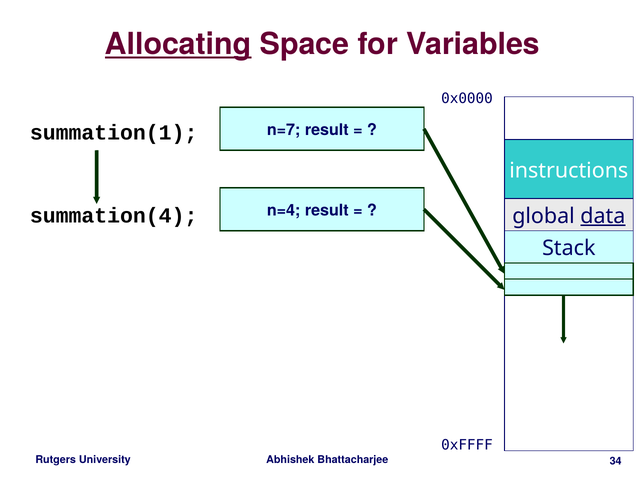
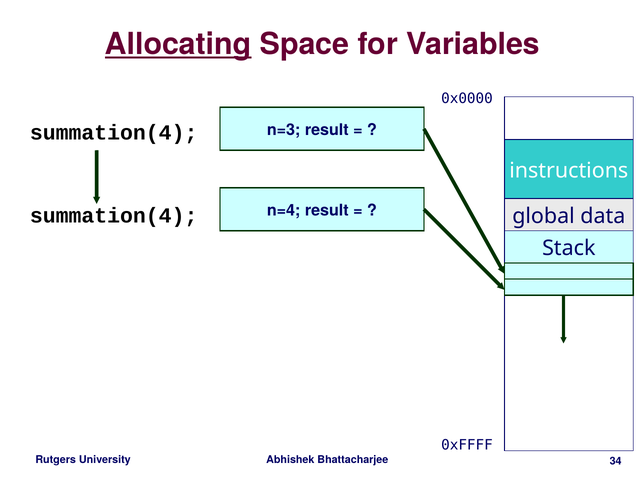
n=7: n=7 -> n=3
summation(1 at (114, 133): summation(1 -> summation(4
data underline: present -> none
